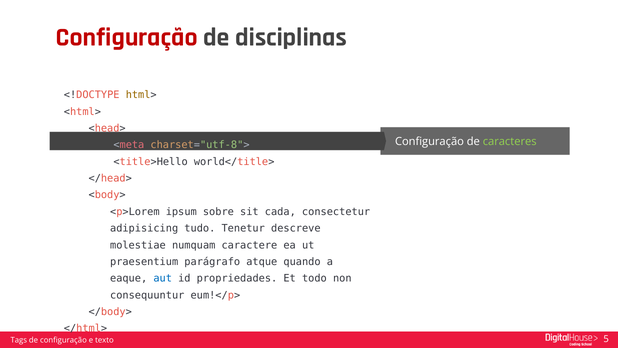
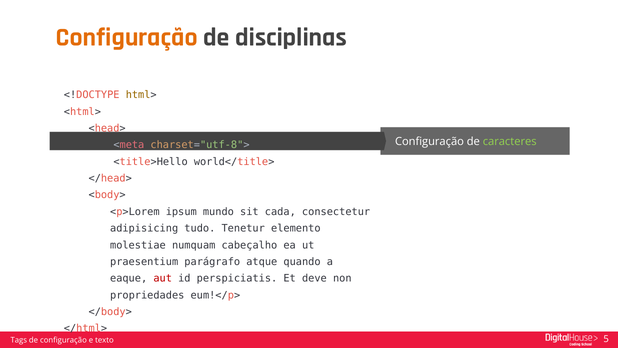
Configuração at (127, 37) colour: red -> orange
sobre: sobre -> mundo
descreve: descreve -> elemento
caractere: caractere -> cabeçalho
aut colour: blue -> red
propriedades: propriedades -> perspiciatis
todo: todo -> deve
consequuntur: consequuntur -> propriedades
